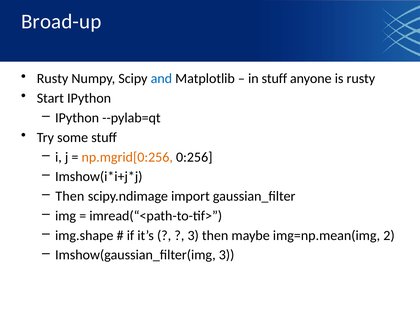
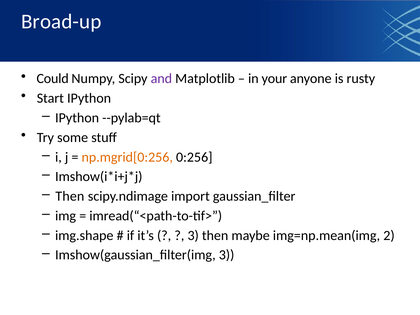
Rusty at (53, 79): Rusty -> Could
and colour: blue -> purple
in stuff: stuff -> your
